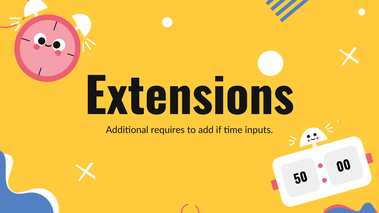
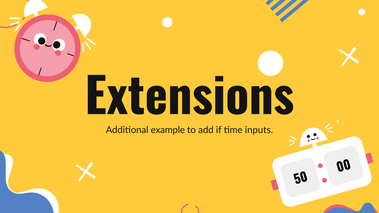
requires: requires -> example
